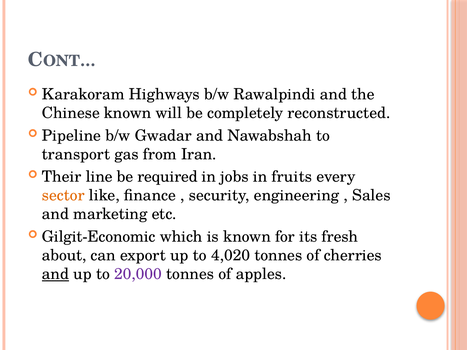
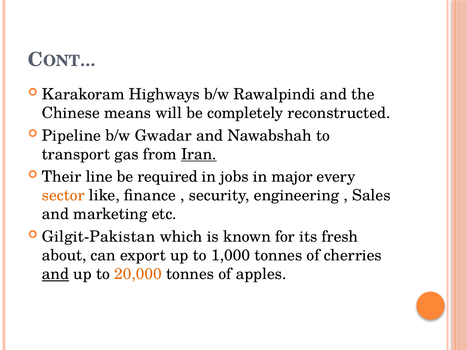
Chinese known: known -> means
Iran underline: none -> present
fruits: fruits -> major
Gilgit-Economic: Gilgit-Economic -> Gilgit-Pakistan
4,020: 4,020 -> 1,000
20,000 colour: purple -> orange
